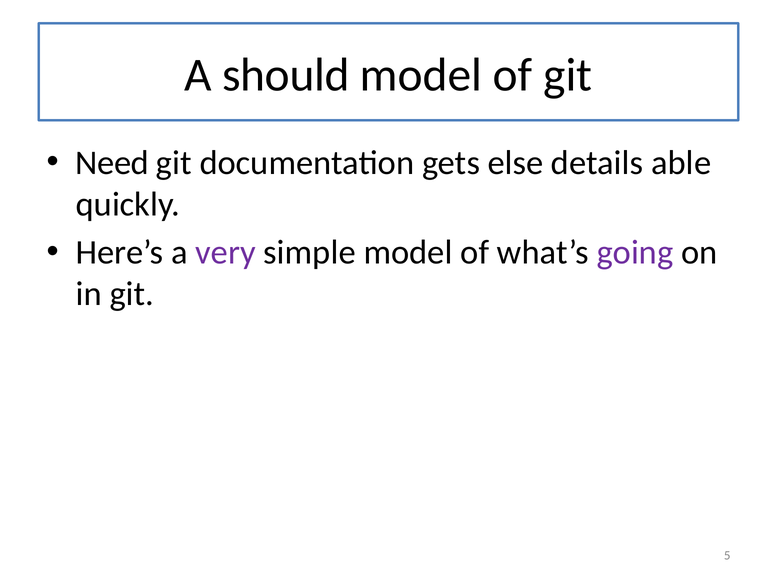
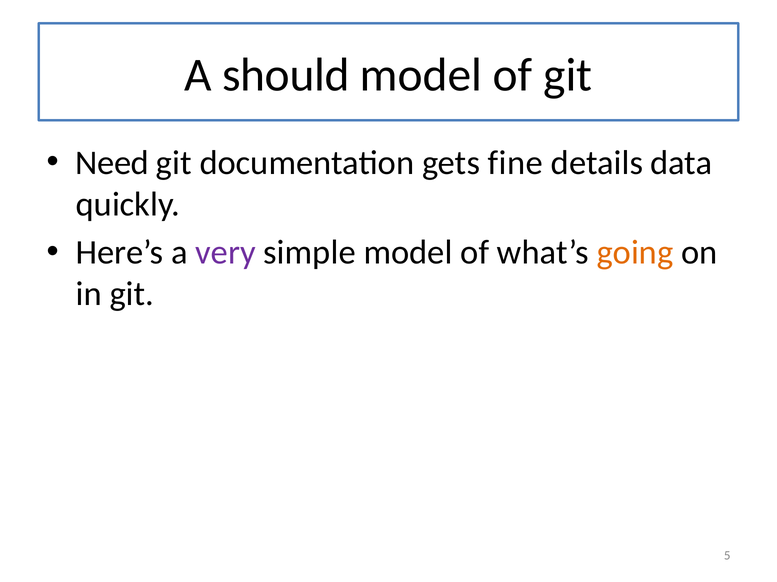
else: else -> fine
able: able -> data
going colour: purple -> orange
